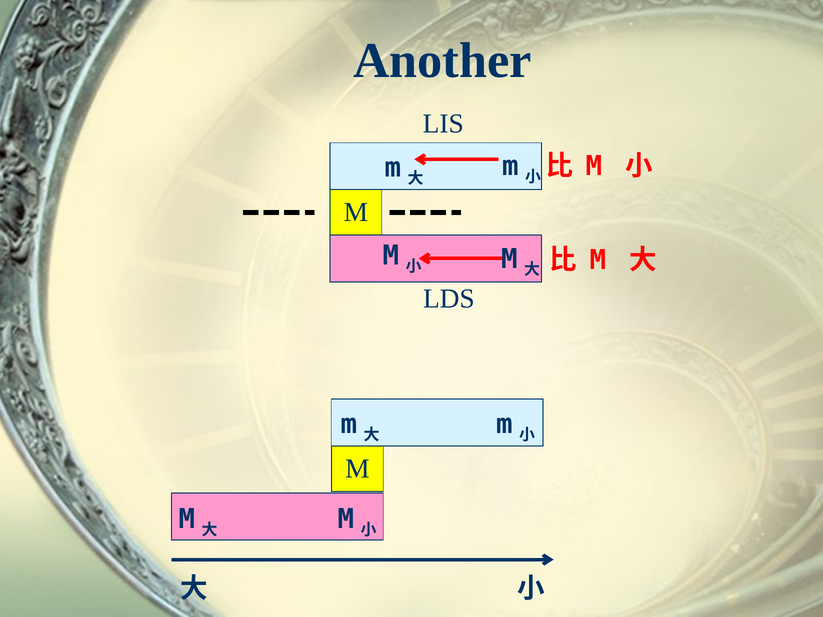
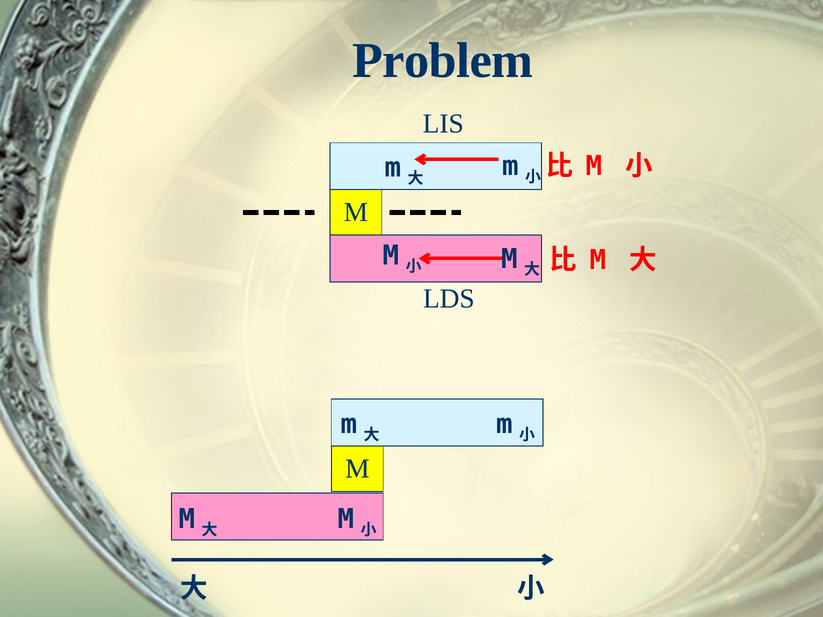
Another: Another -> Problem
